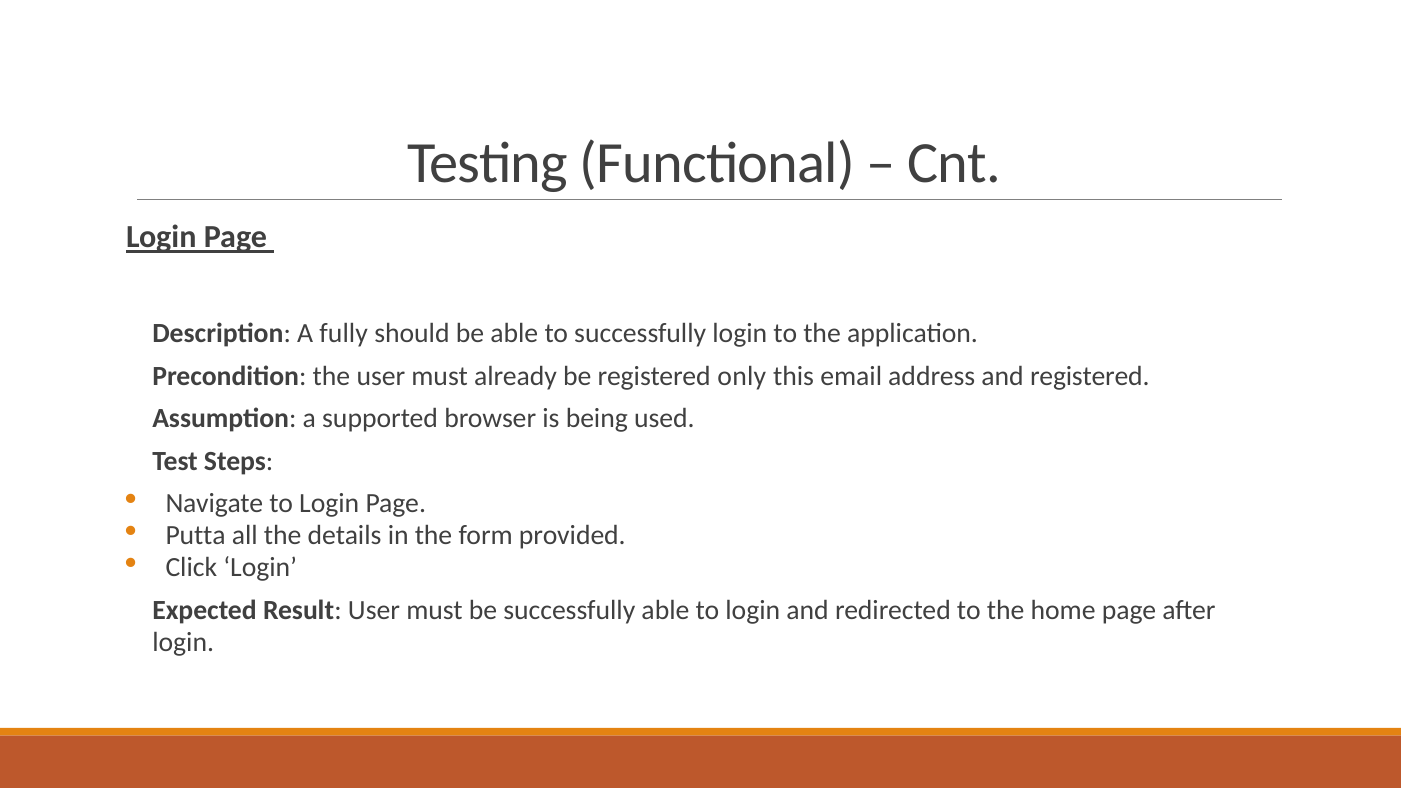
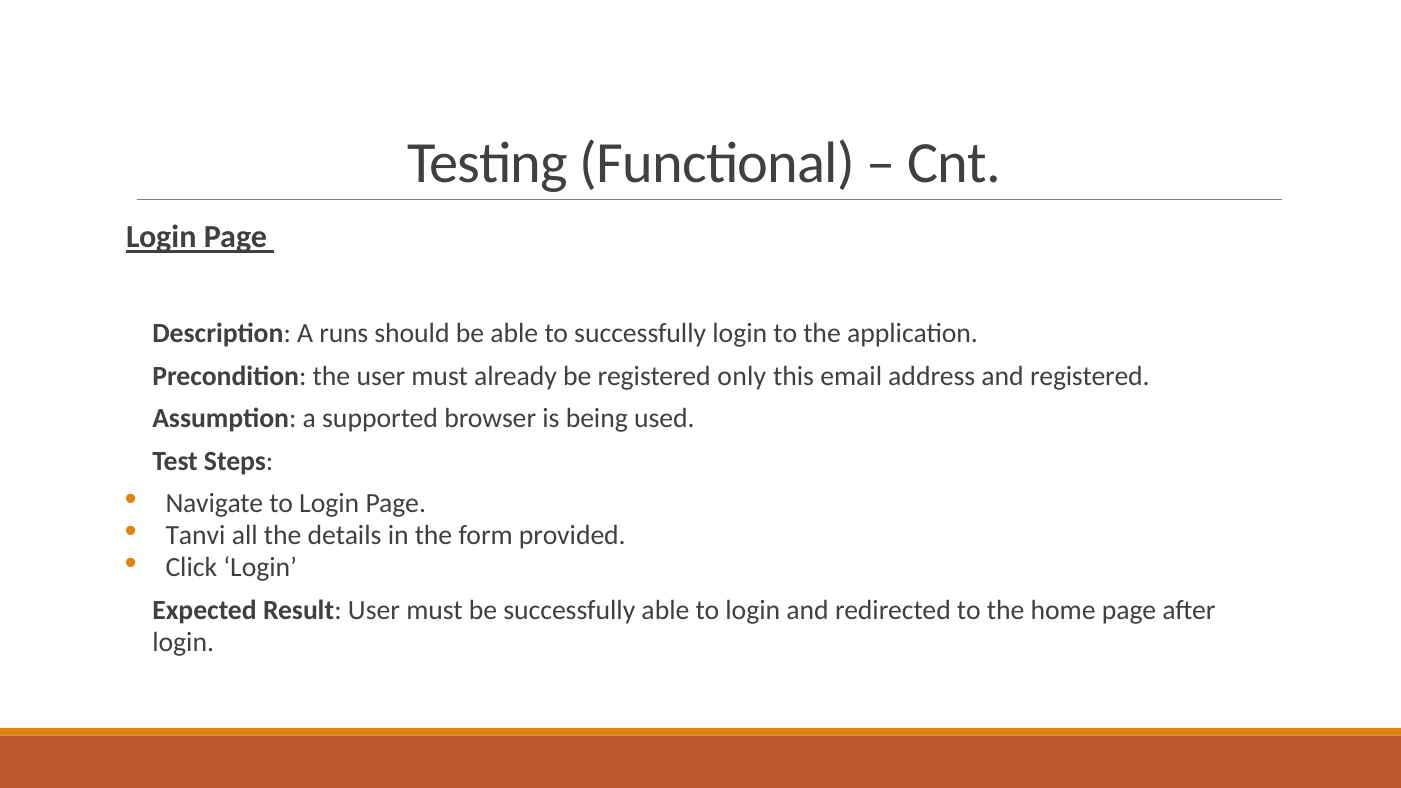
fully: fully -> runs
Putta: Putta -> Tanvi
